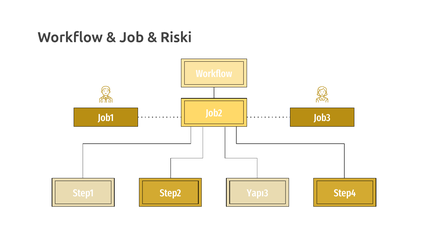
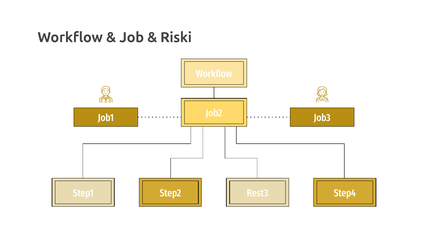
Yapı3: Yapı3 -> Rest3
